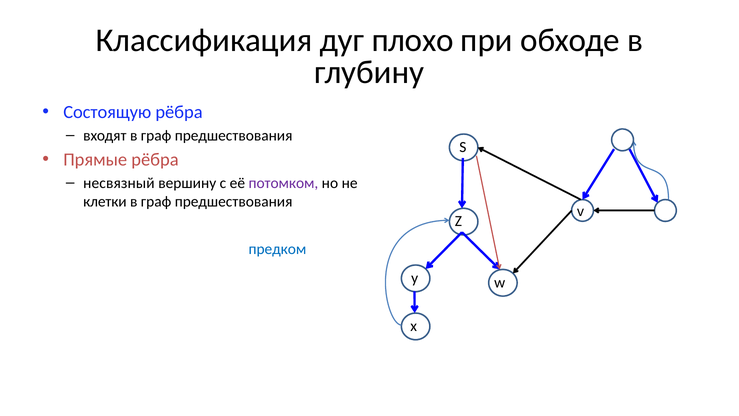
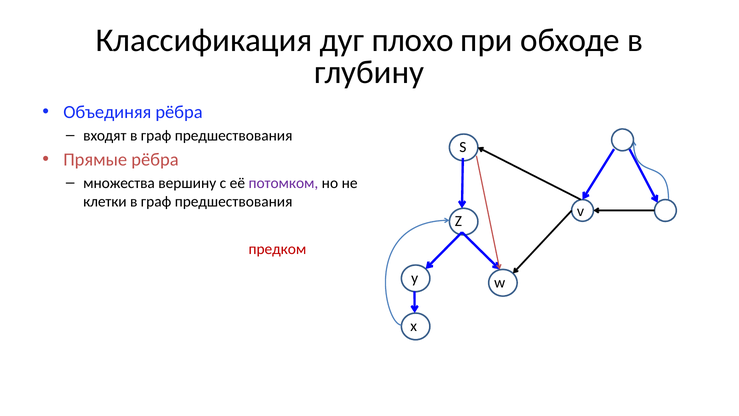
Состоящую: Состоящую -> Объединяя
несвязный: несвязный -> множества
предком colour: blue -> red
